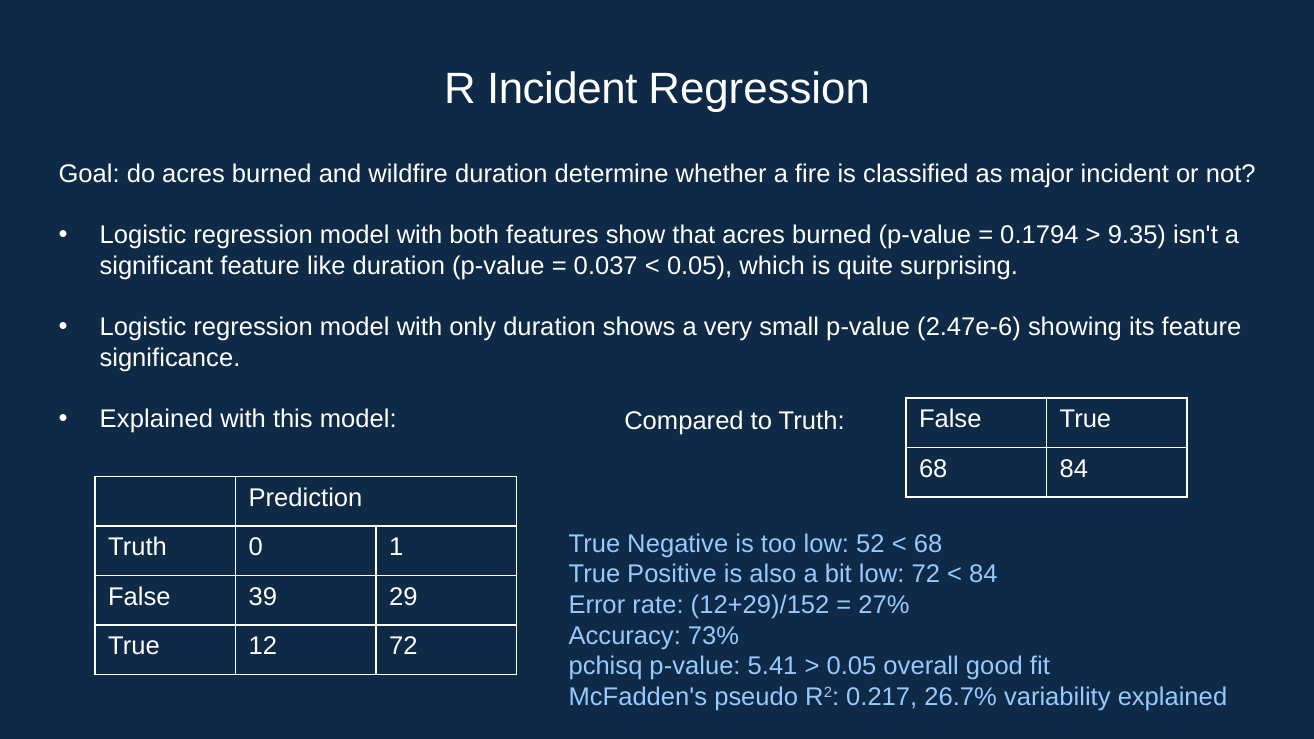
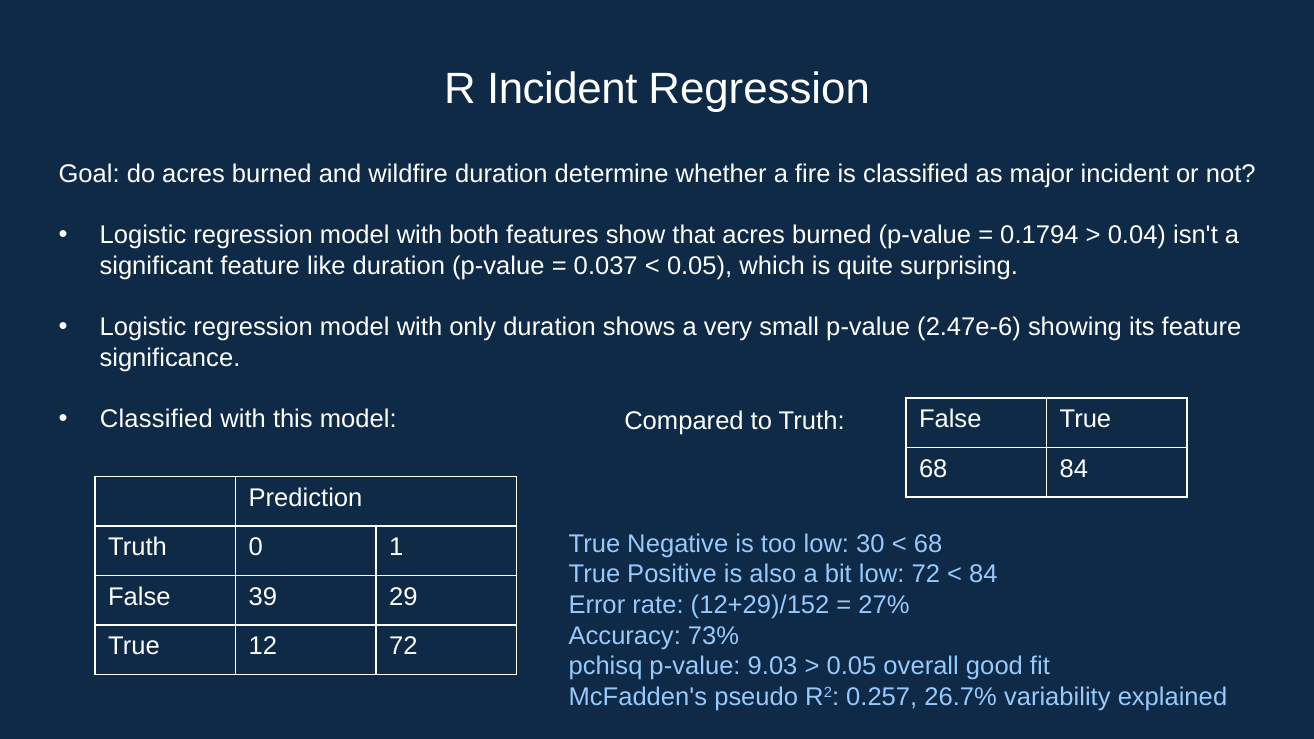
9.35: 9.35 -> 0.04
Explained at (156, 419): Explained -> Classified
52: 52 -> 30
5.41: 5.41 -> 9.03
0.217: 0.217 -> 0.257
